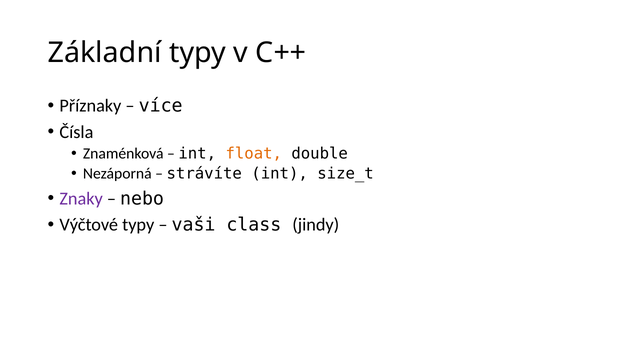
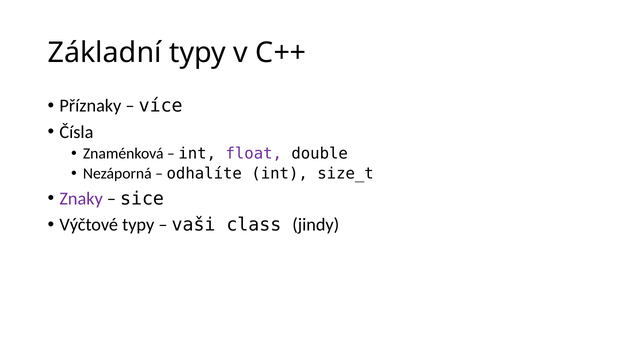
float colour: orange -> purple
strávíte: strávíte -> odhalíte
nebo: nebo -> sice
